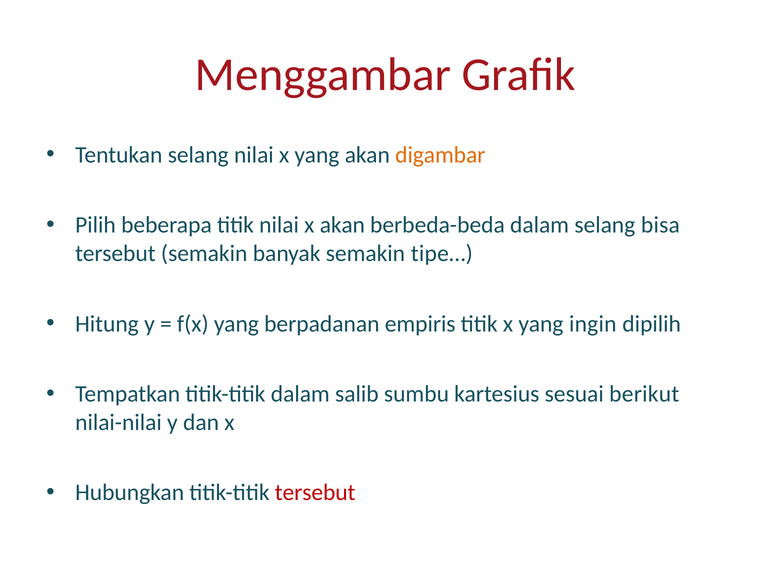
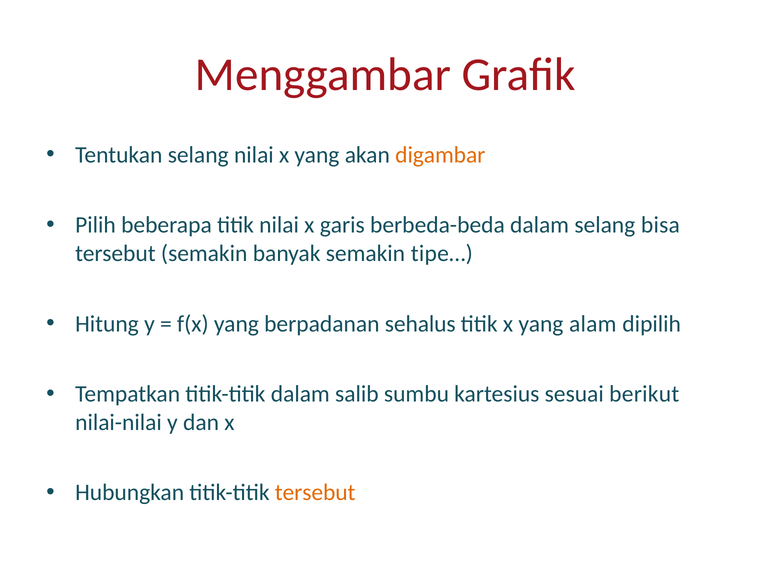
x akan: akan -> garis
empiris: empiris -> sehalus
ingin: ingin -> alam
tersebut at (315, 492) colour: red -> orange
